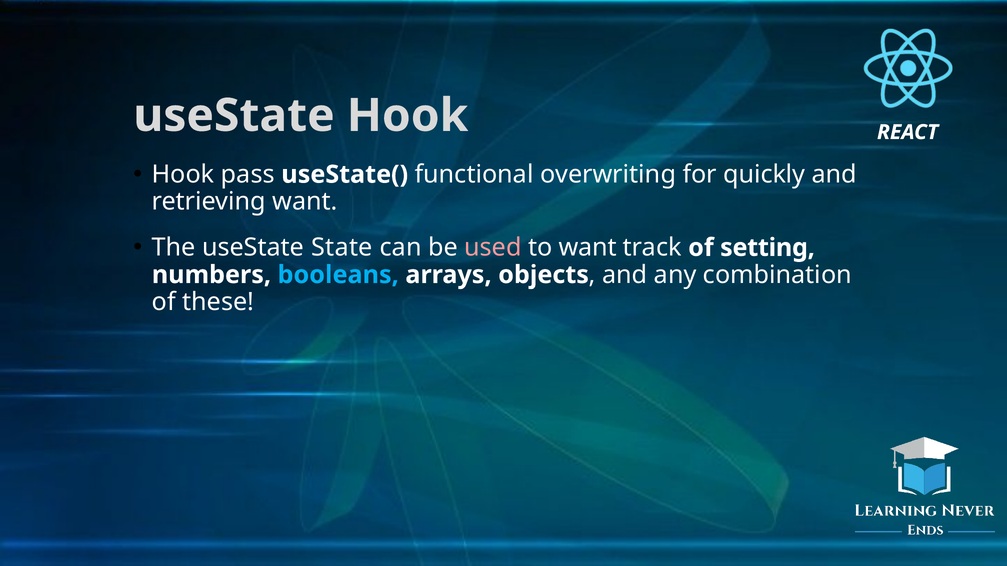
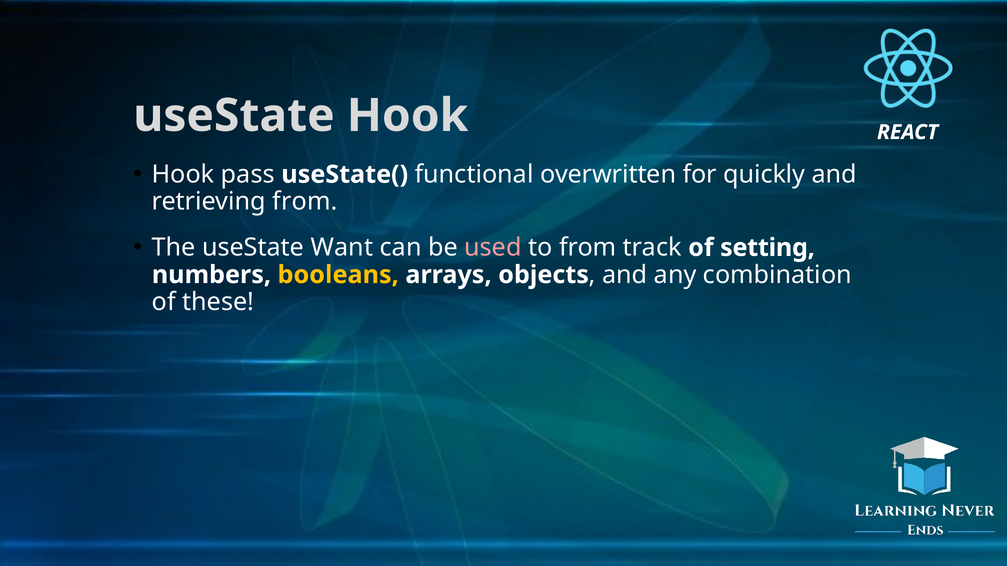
overwriting: overwriting -> overwritten
retrieving want: want -> from
State: State -> Want
to want: want -> from
booleans colour: light blue -> yellow
